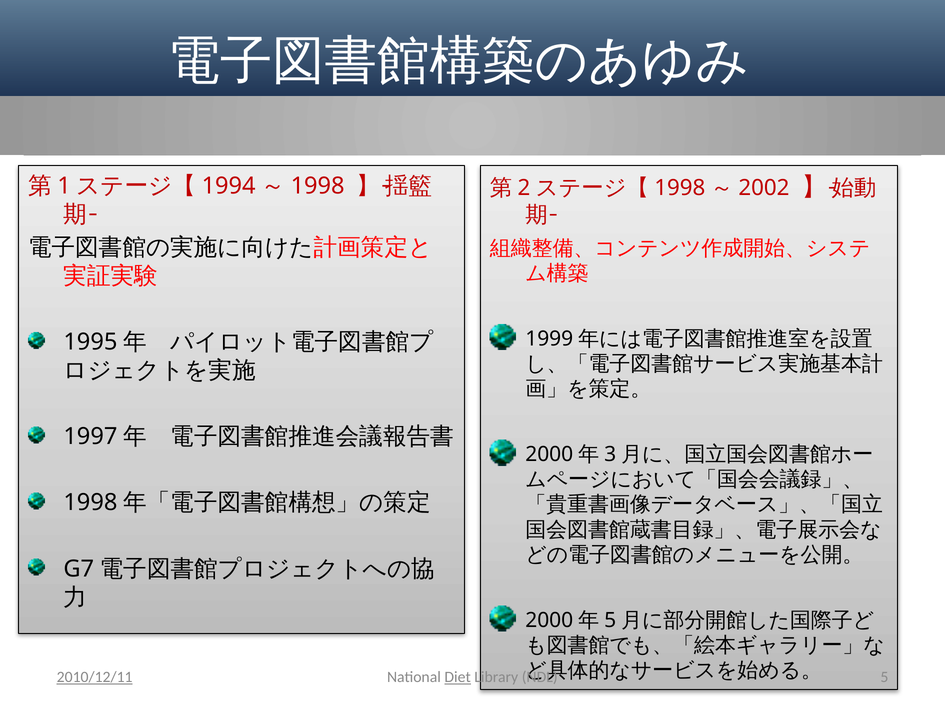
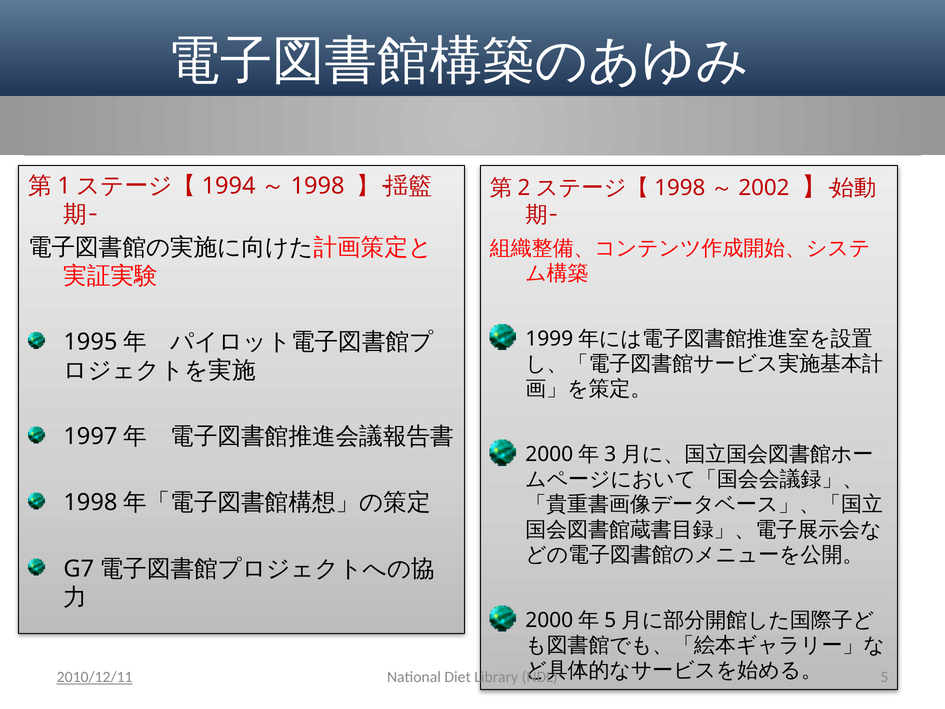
Diet underline: present -> none
